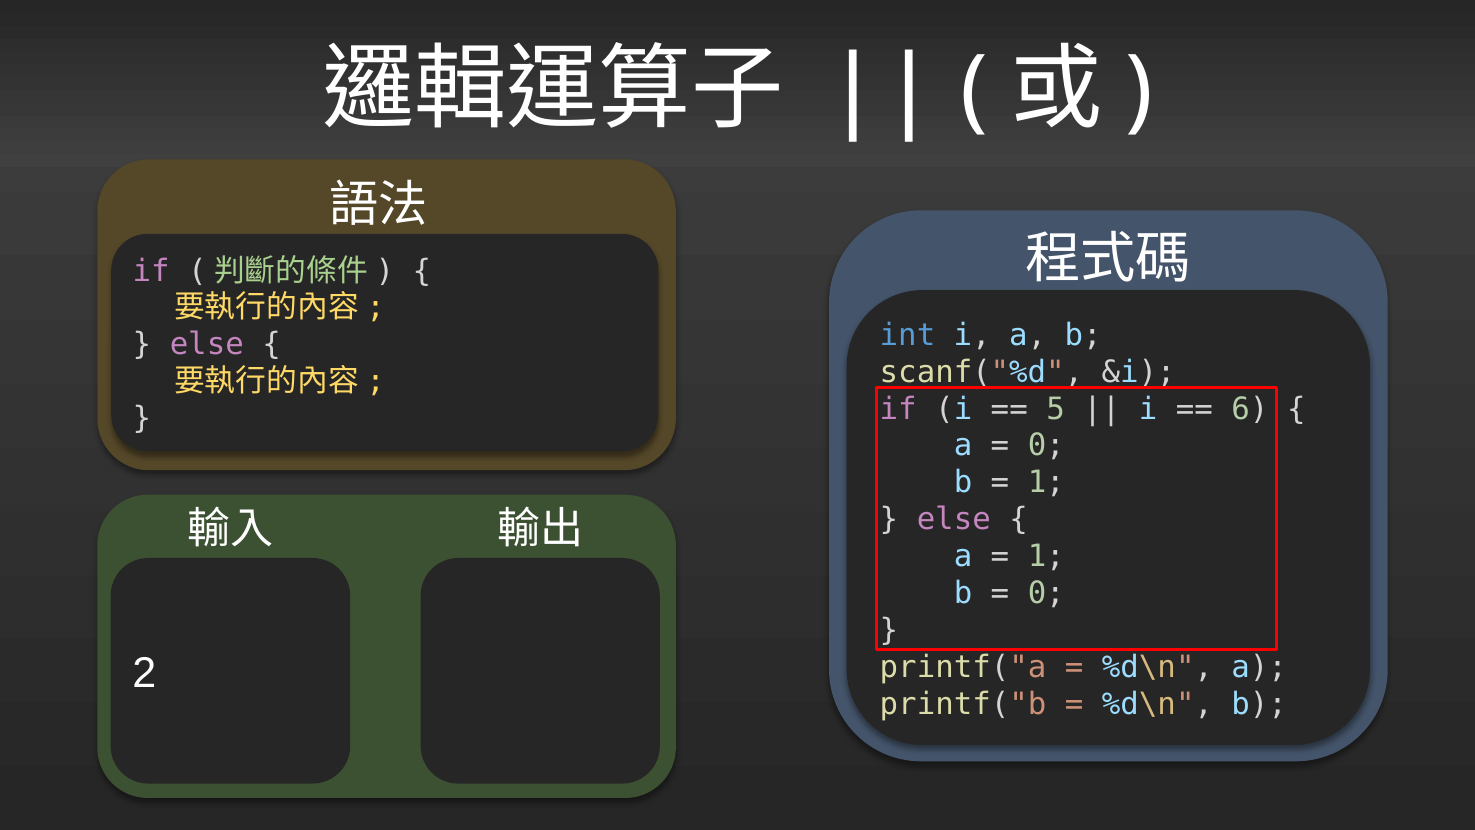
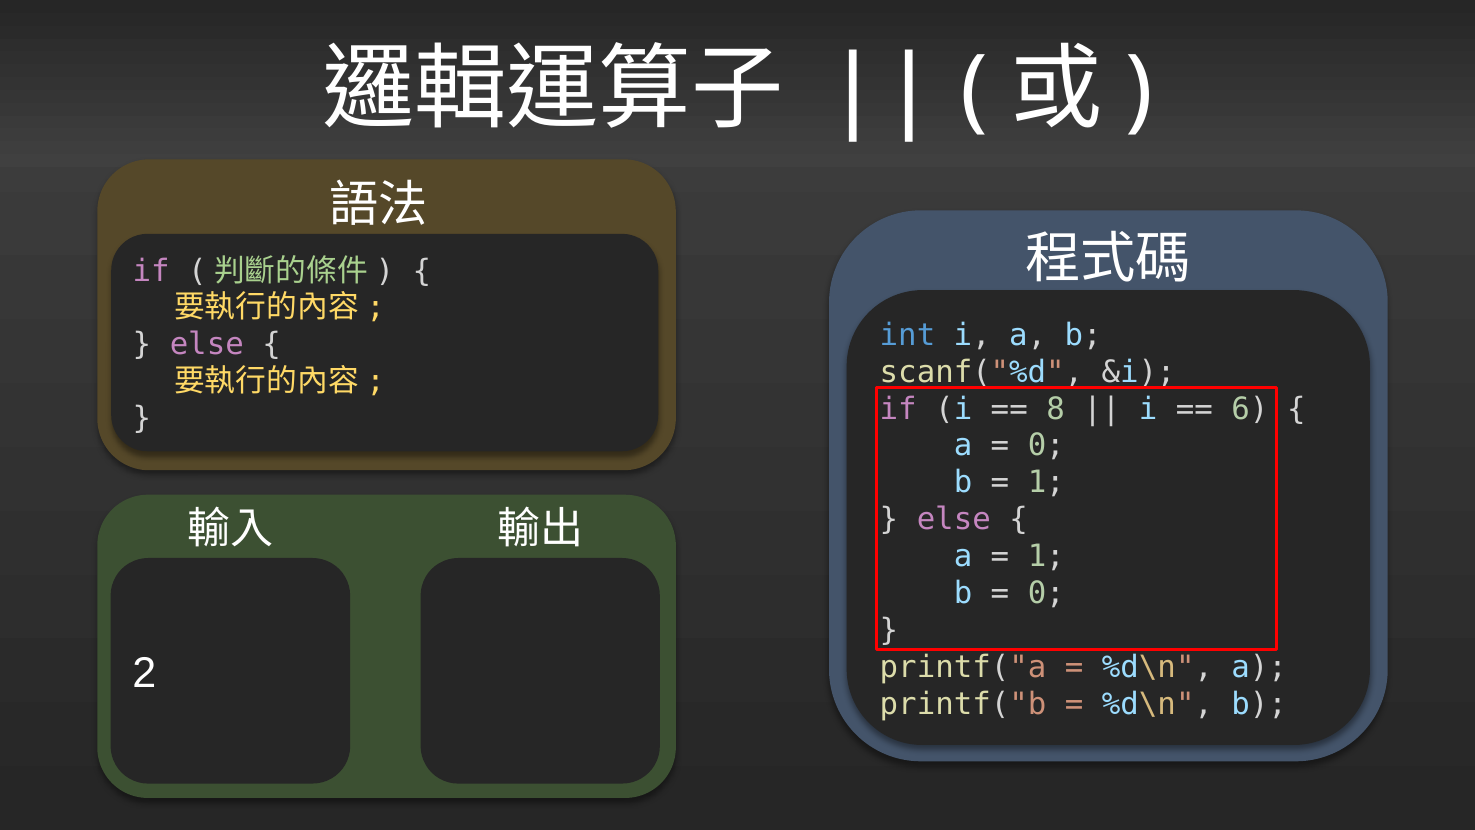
5: 5 -> 8
